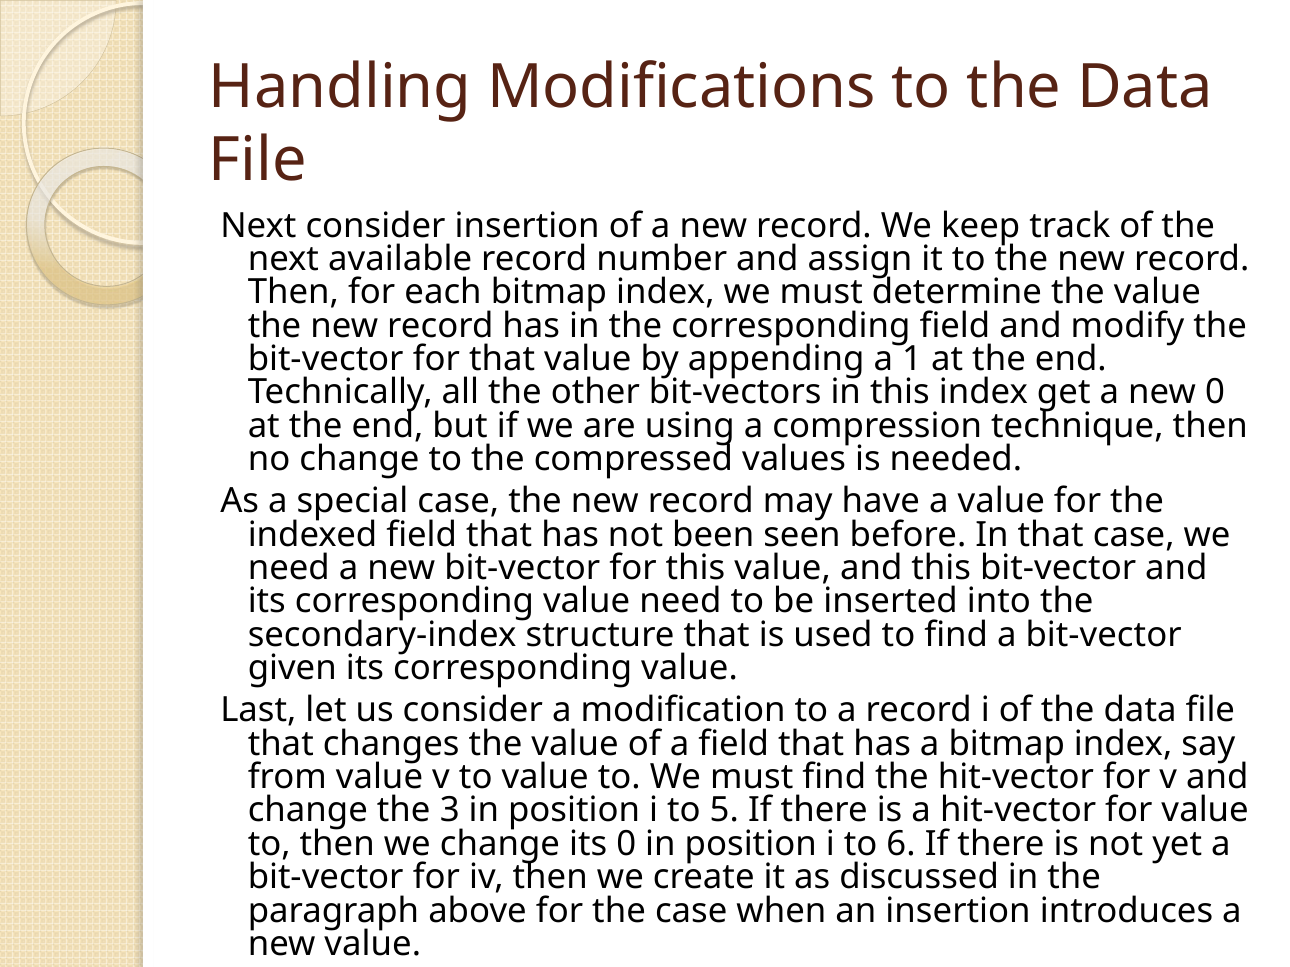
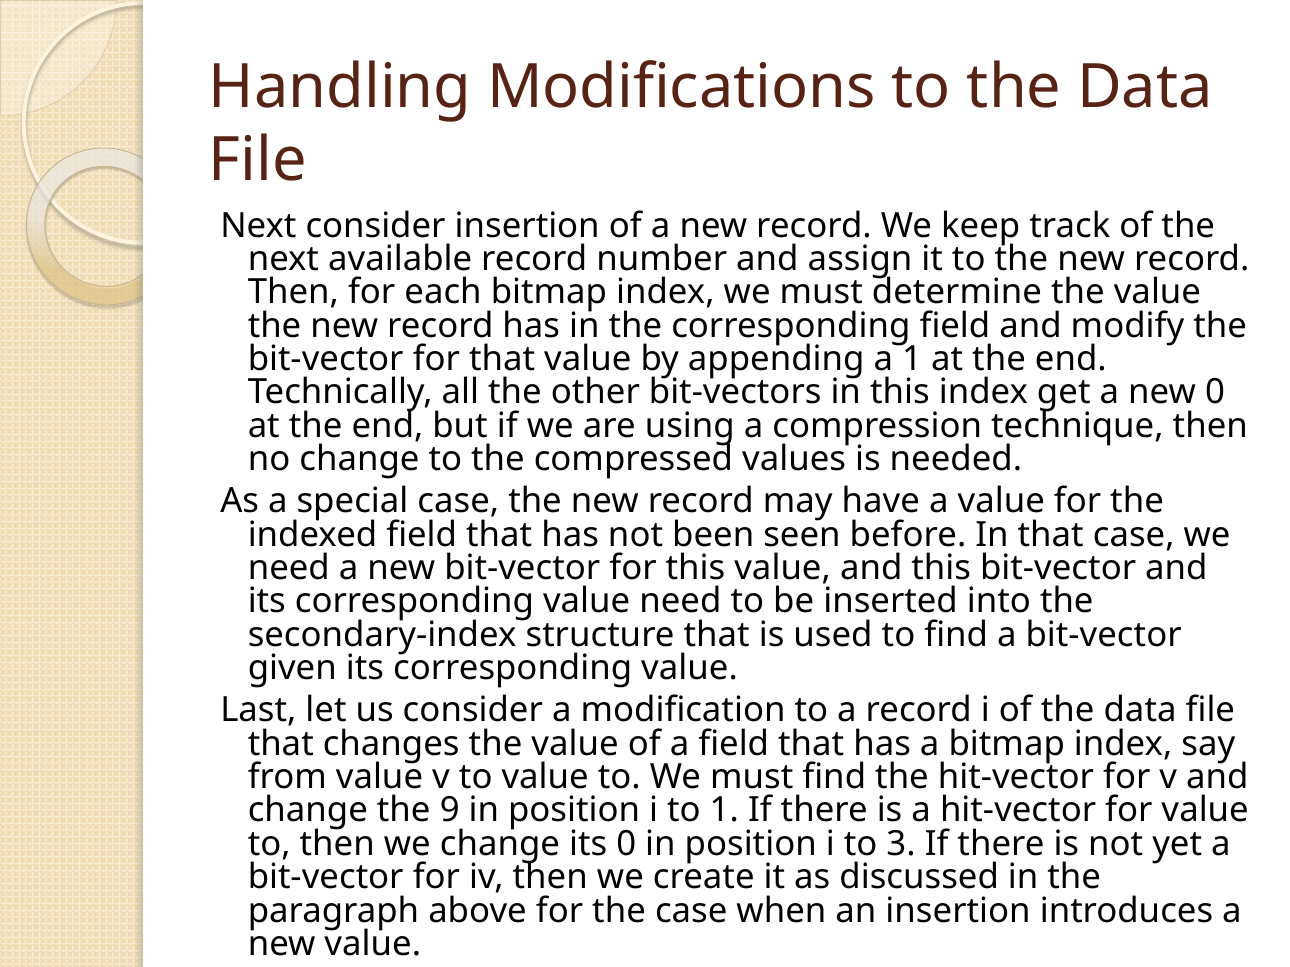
3: 3 -> 9
to 5: 5 -> 1
6: 6 -> 3
